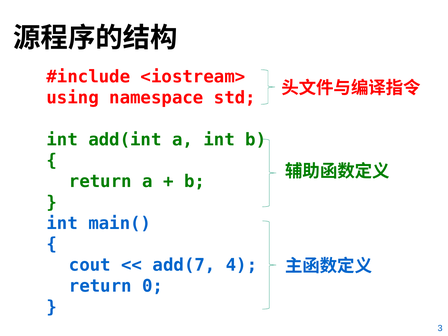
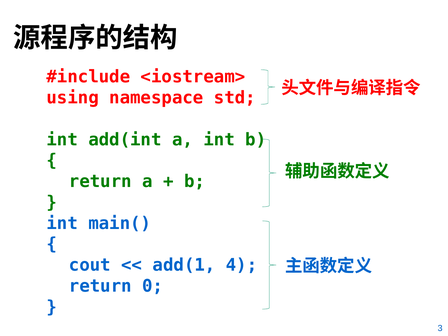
add(7: add(7 -> add(1
